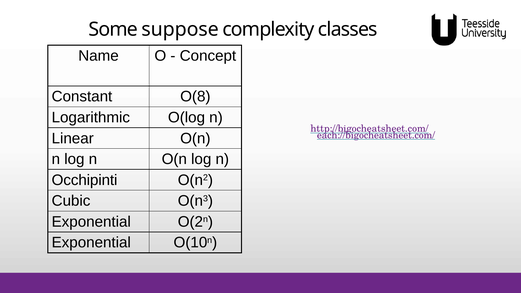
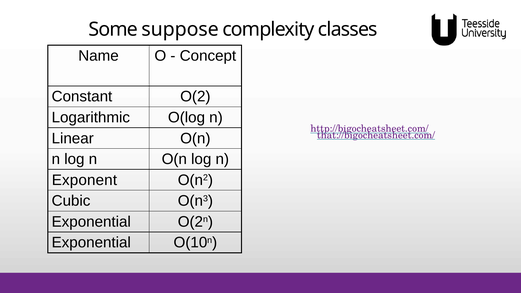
O(8: O(8 -> O(2
each://bigocheatsheet.com/: each://bigocheatsheet.com/ -> that://bigocheatsheet.com/
Occhipinti: Occhipinti -> Exponent
